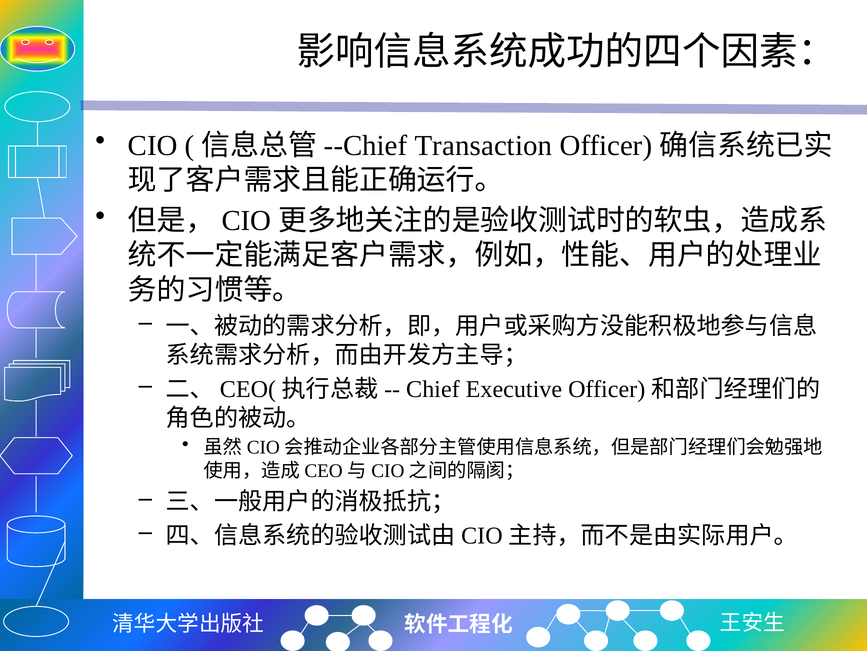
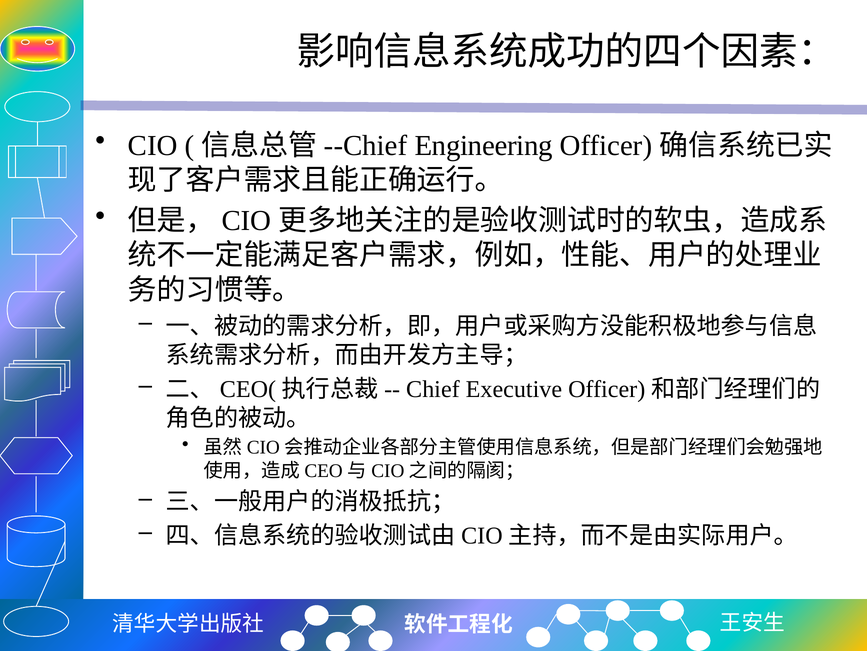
Transaction: Transaction -> Engineering
